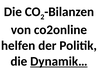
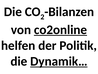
co2online underline: none -> present
